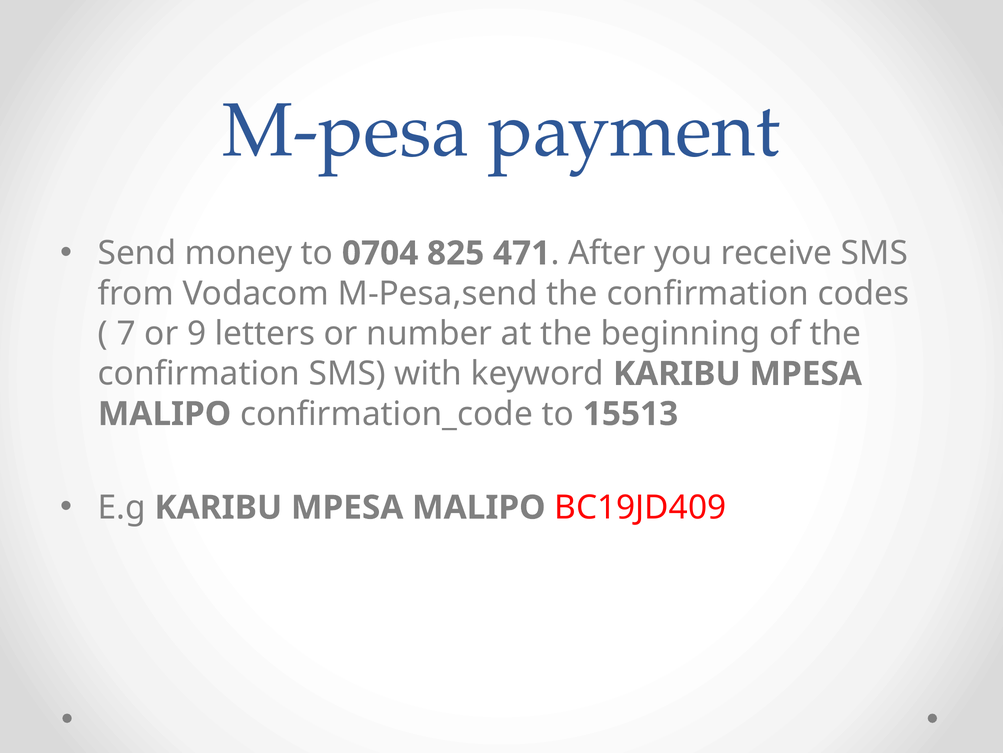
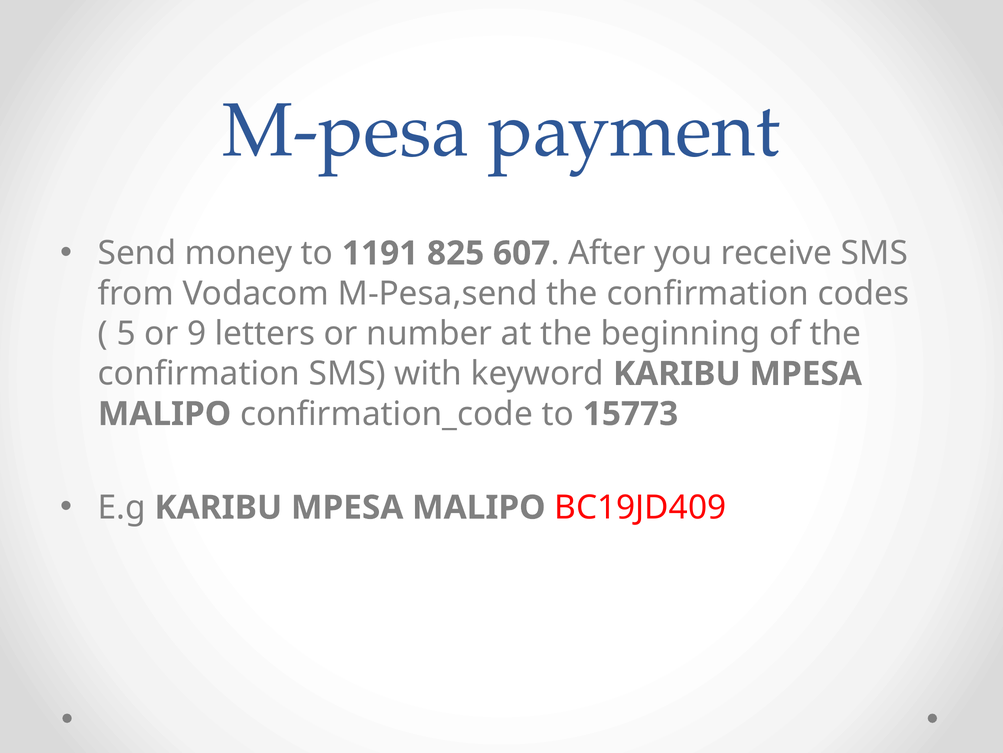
0704: 0704 -> 1191
471: 471 -> 607
7: 7 -> 5
15513: 15513 -> 15773
